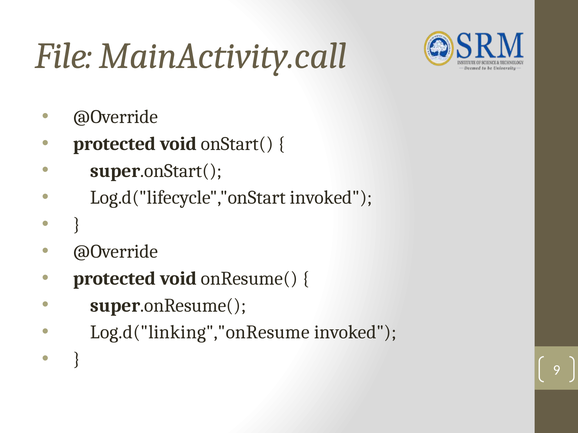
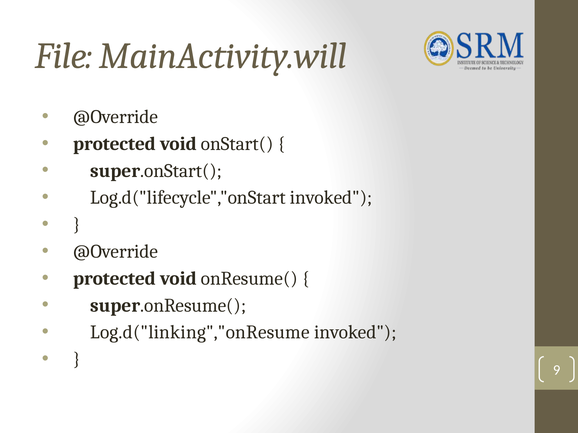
MainActivity.call: MainActivity.call -> MainActivity.will
